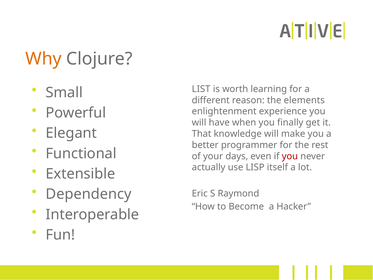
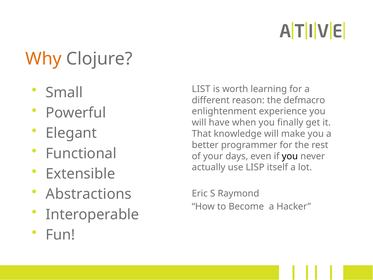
elements: elements -> defmacro
you at (290, 156) colour: red -> black
Dependency: Dependency -> Abstractions
